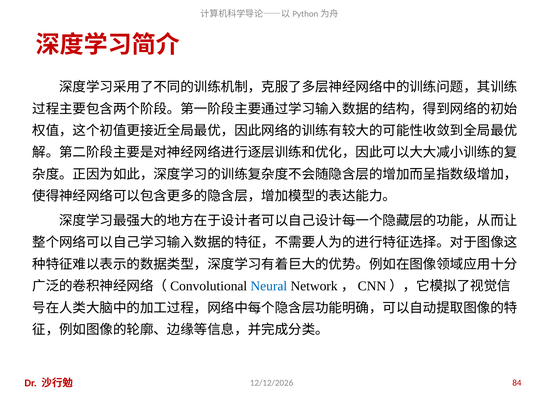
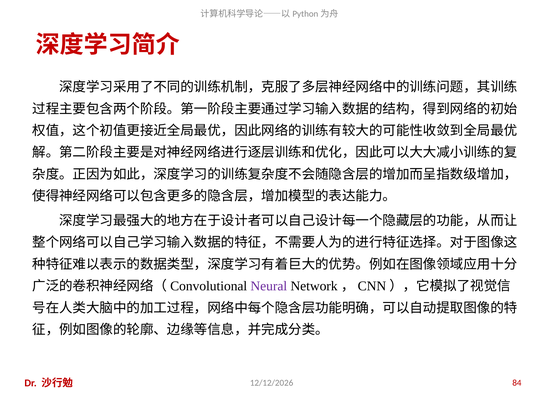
Neural colour: blue -> purple
